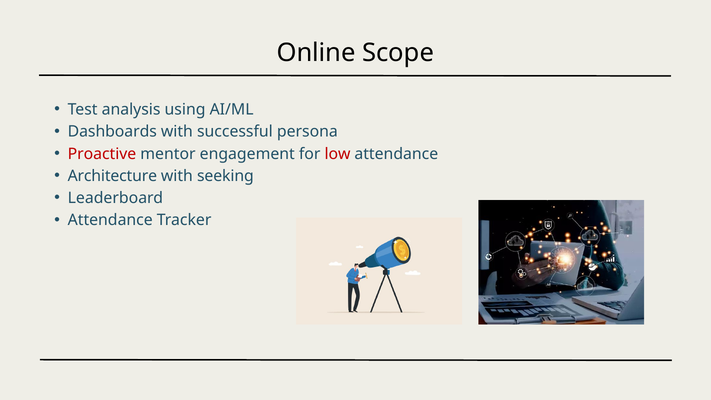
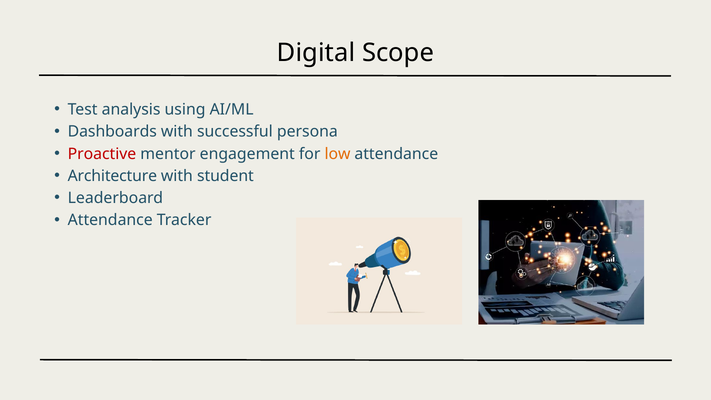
Online: Online -> Digital
low colour: red -> orange
seeking: seeking -> student
